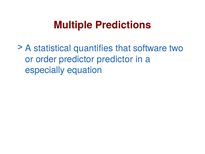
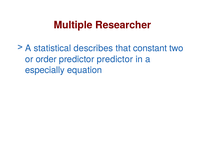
Predictions: Predictions -> Researcher
quantifies: quantifies -> describes
software: software -> constant
